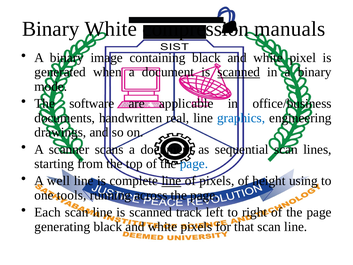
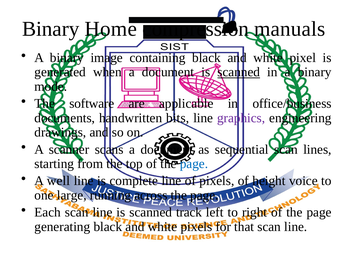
Binary White: White -> Home
real: real -> bits
graphics colour: blue -> purple
line at (171, 181) underline: present -> none
using: using -> voice
tools: tools -> large
